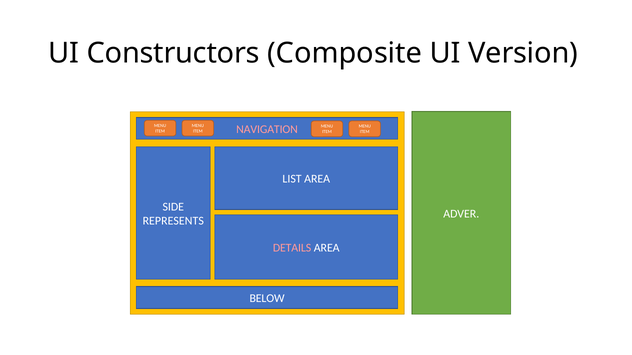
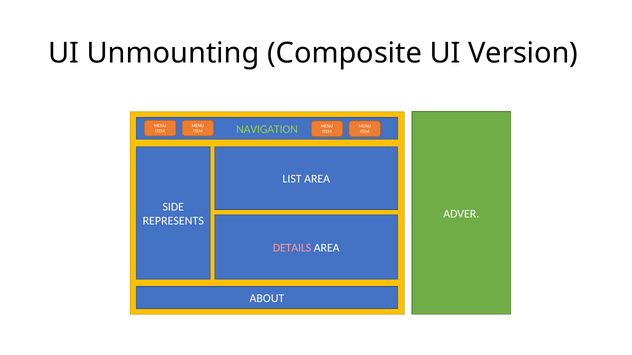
Constructors: Constructors -> Unmounting
NAVIGATION colour: pink -> light green
BELOW: BELOW -> ABOUT
